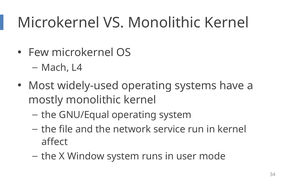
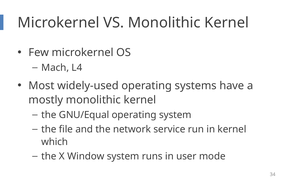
affect: affect -> which
